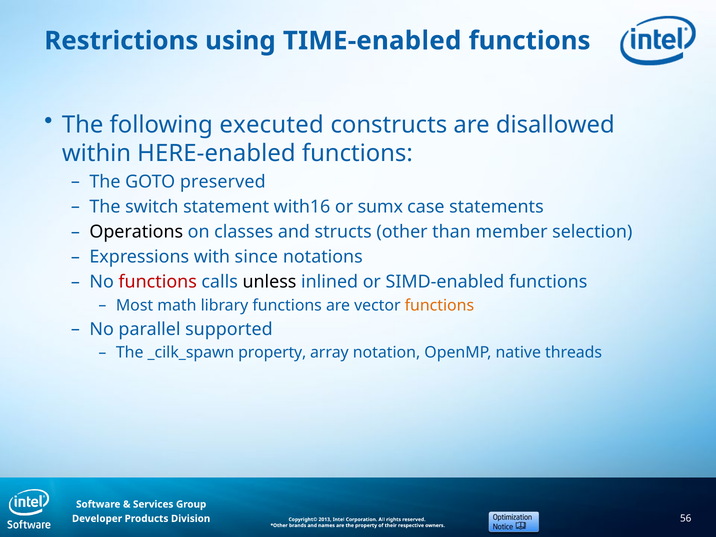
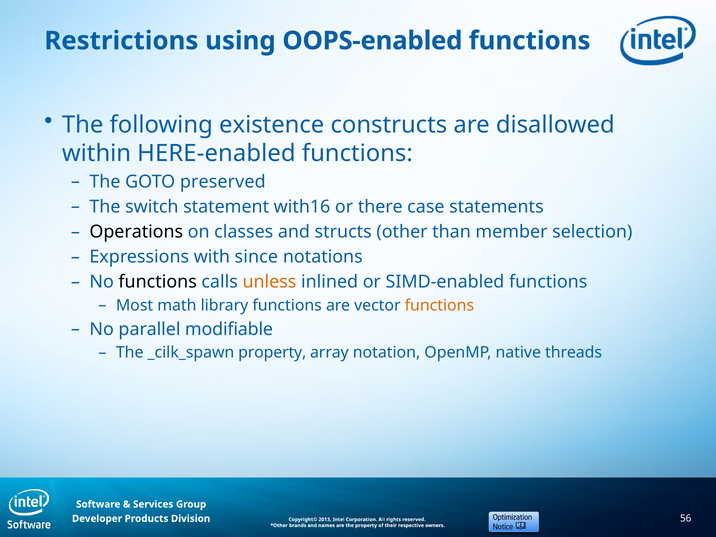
TIME-enabled: TIME-enabled -> OOPS-enabled
executed: executed -> existence
sumx: sumx -> there
functions at (158, 282) colour: red -> black
unless colour: black -> orange
supported: supported -> modifiable
